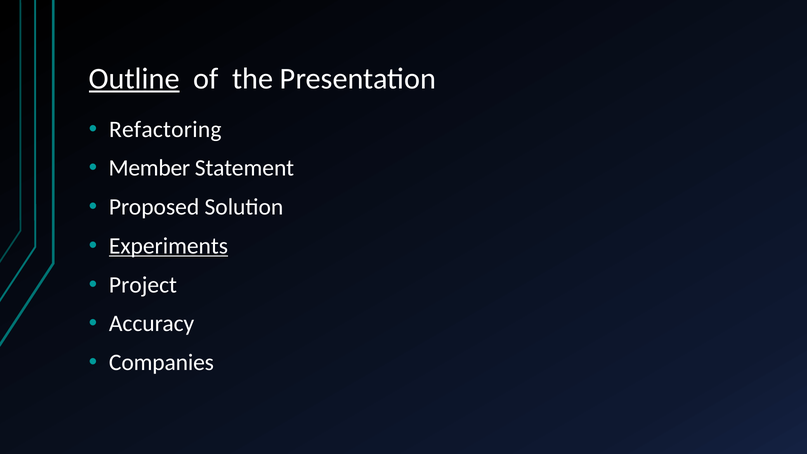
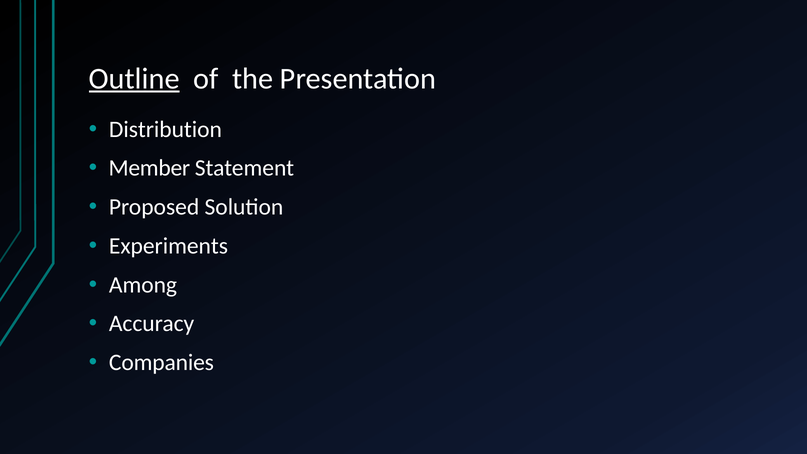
Refactoring: Refactoring -> Distribution
Experiments underline: present -> none
Project: Project -> Among
